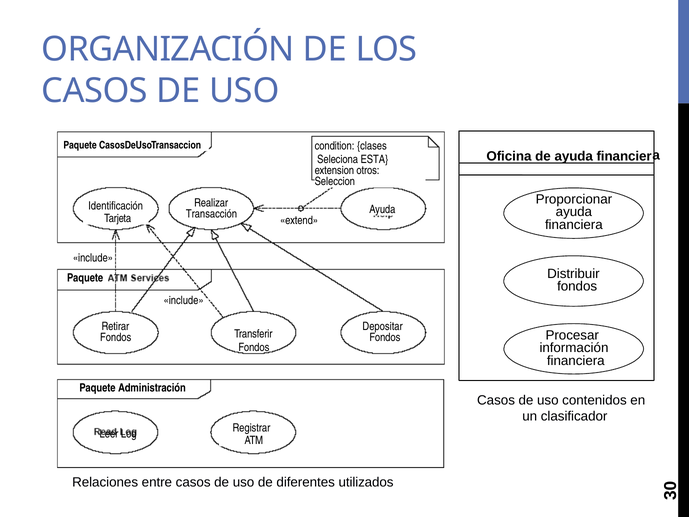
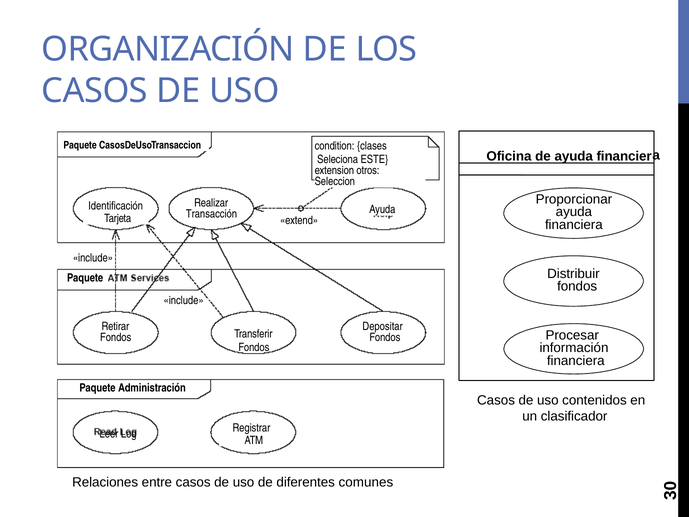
ESTA: ESTA -> ESTE
utilizados: utilizados -> comunes
